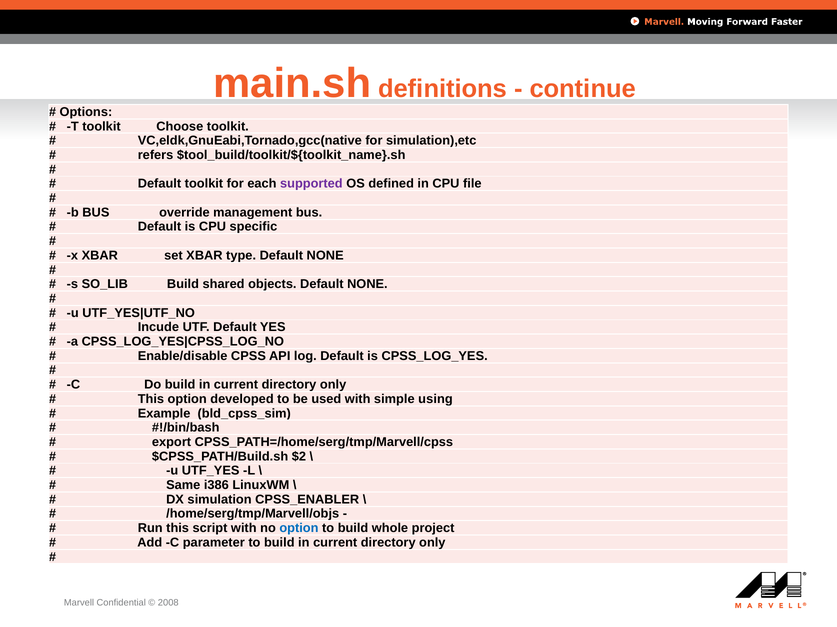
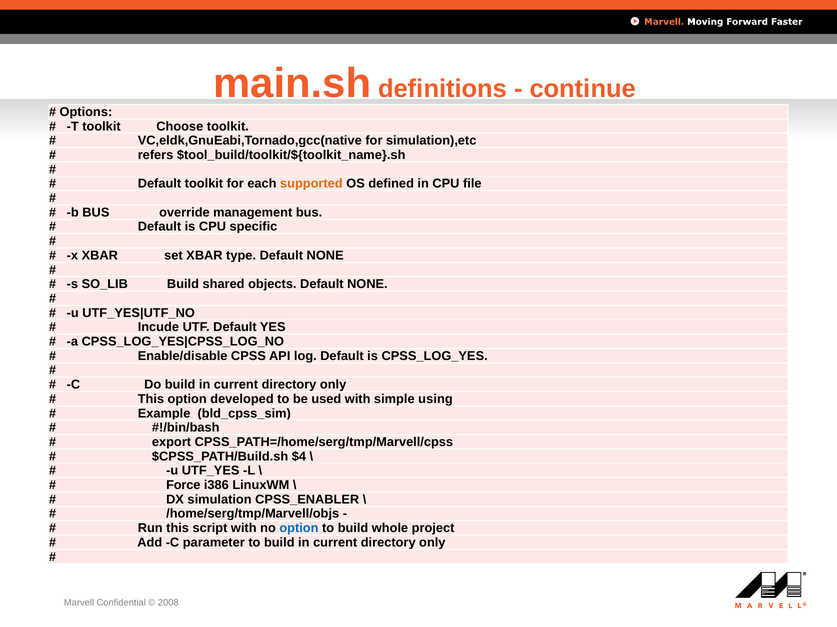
supported colour: purple -> orange
$2: $2 -> $4
Same: Same -> Force
